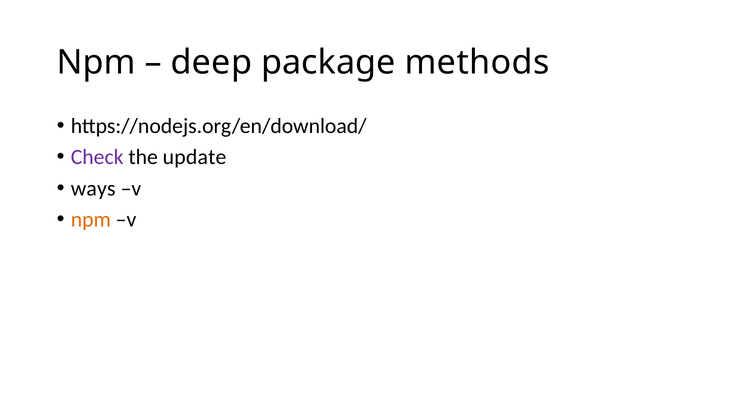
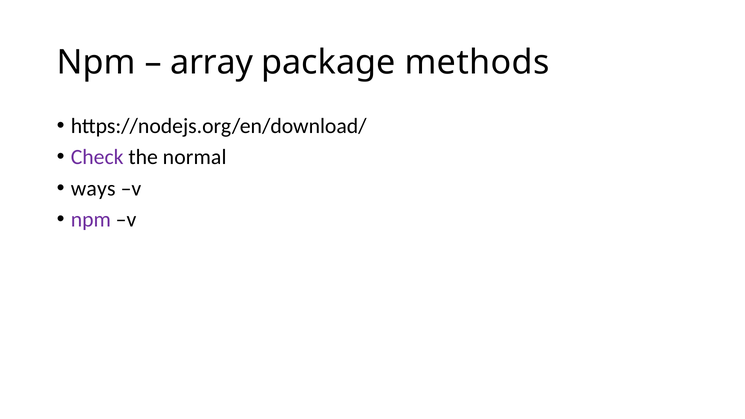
deep: deep -> array
update: update -> normal
npm at (91, 220) colour: orange -> purple
